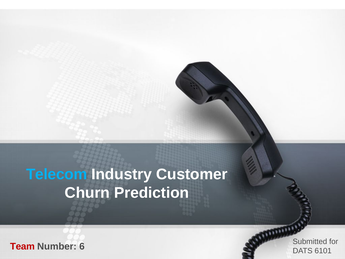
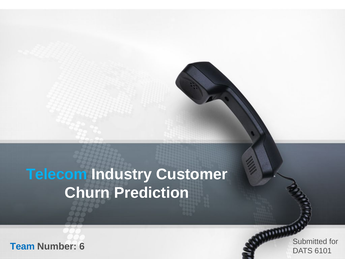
Team colour: red -> blue
